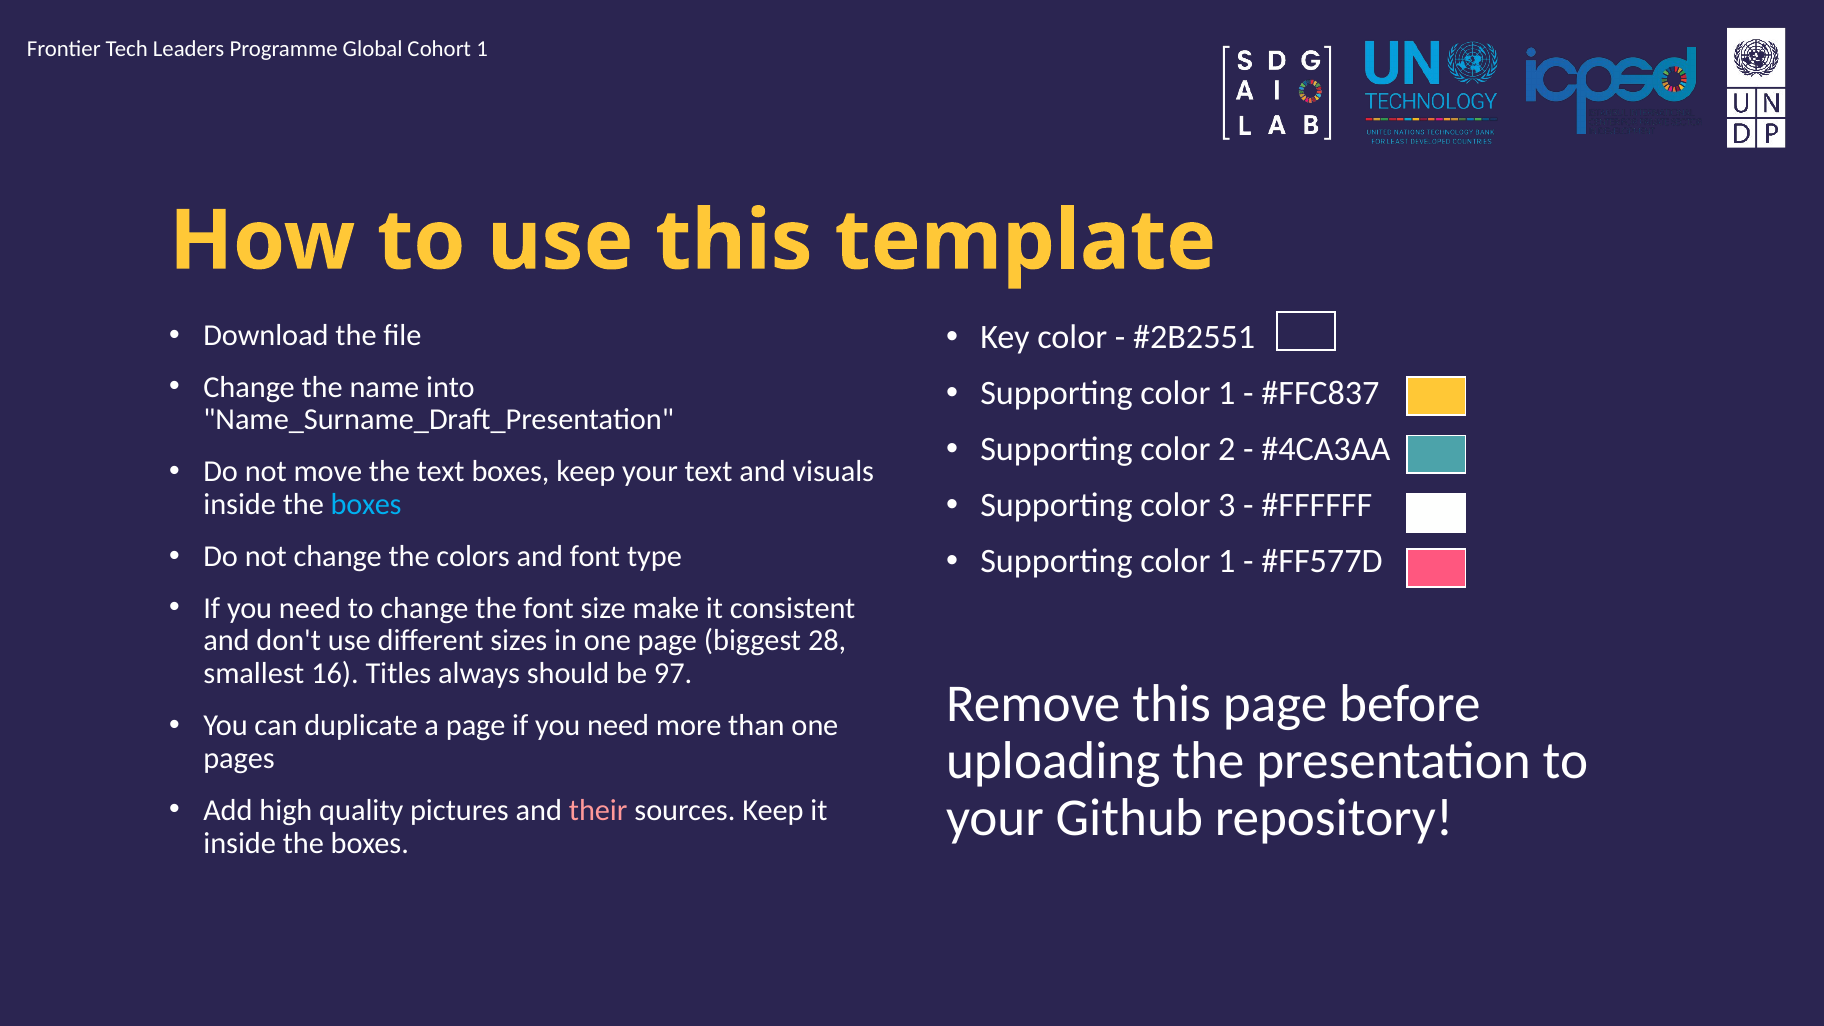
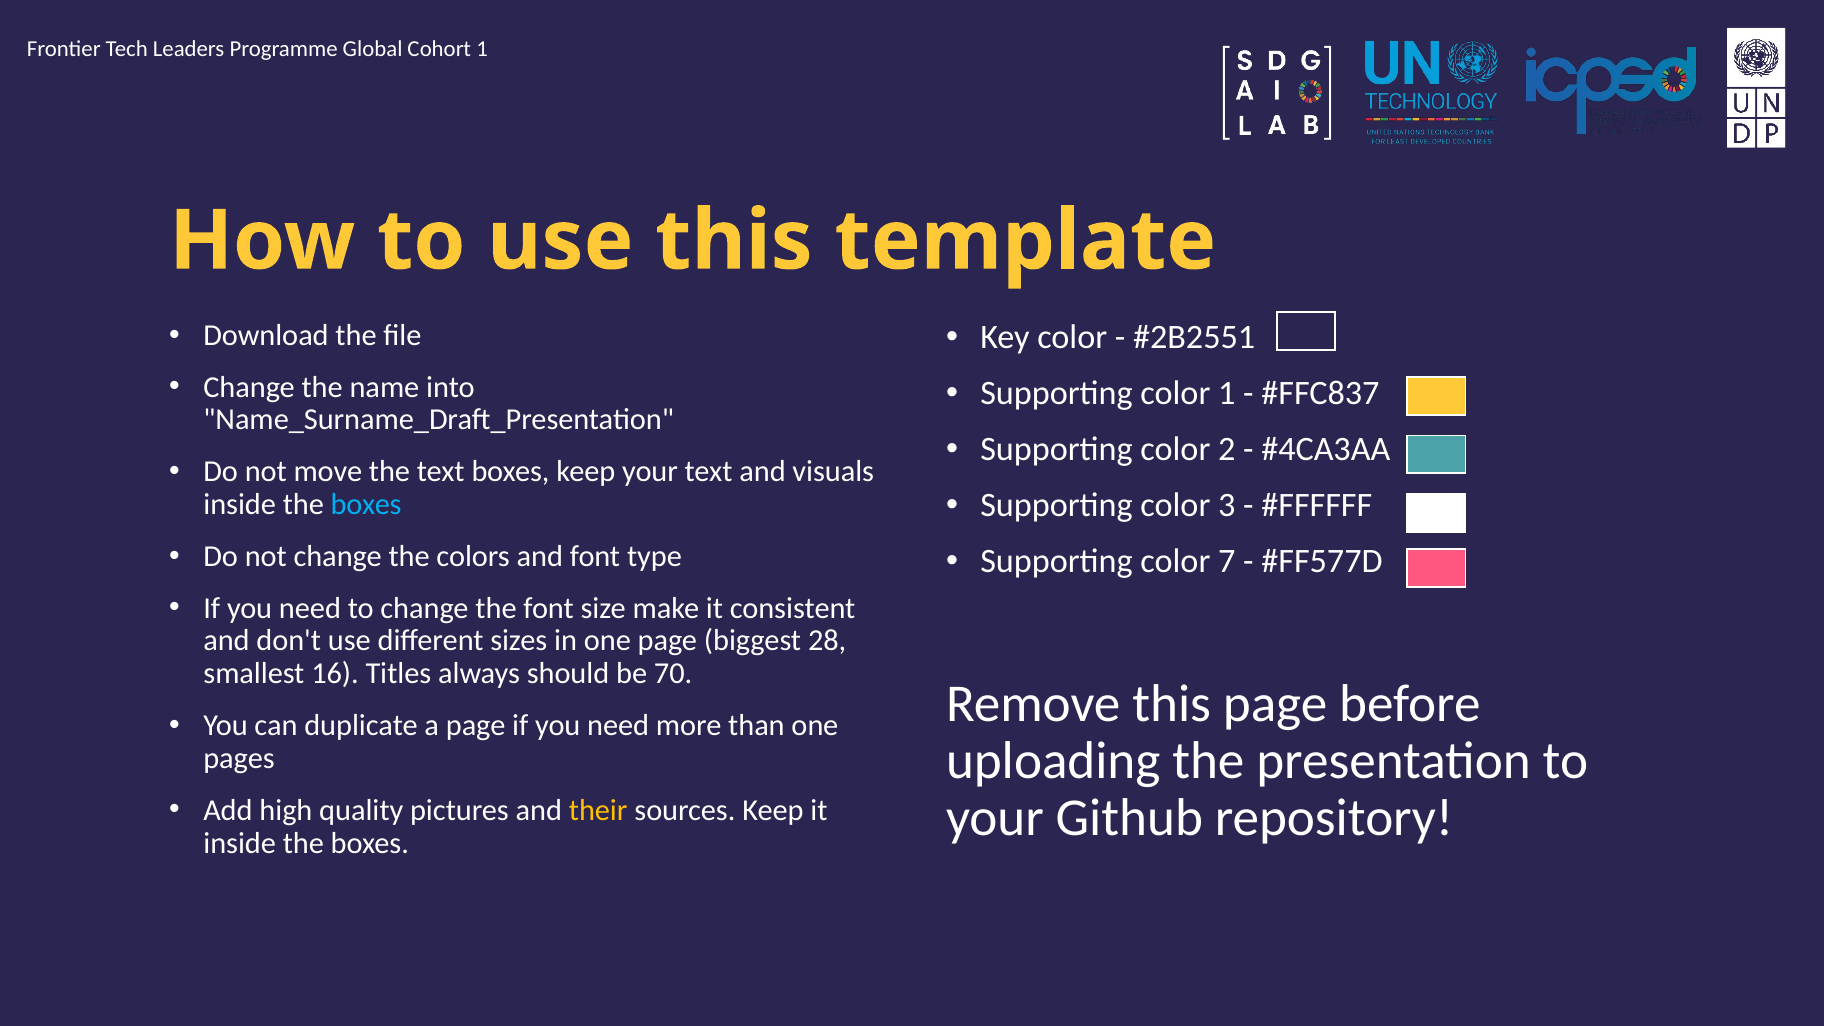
1 at (1227, 561): 1 -> 7
97: 97 -> 70
their colour: pink -> yellow
